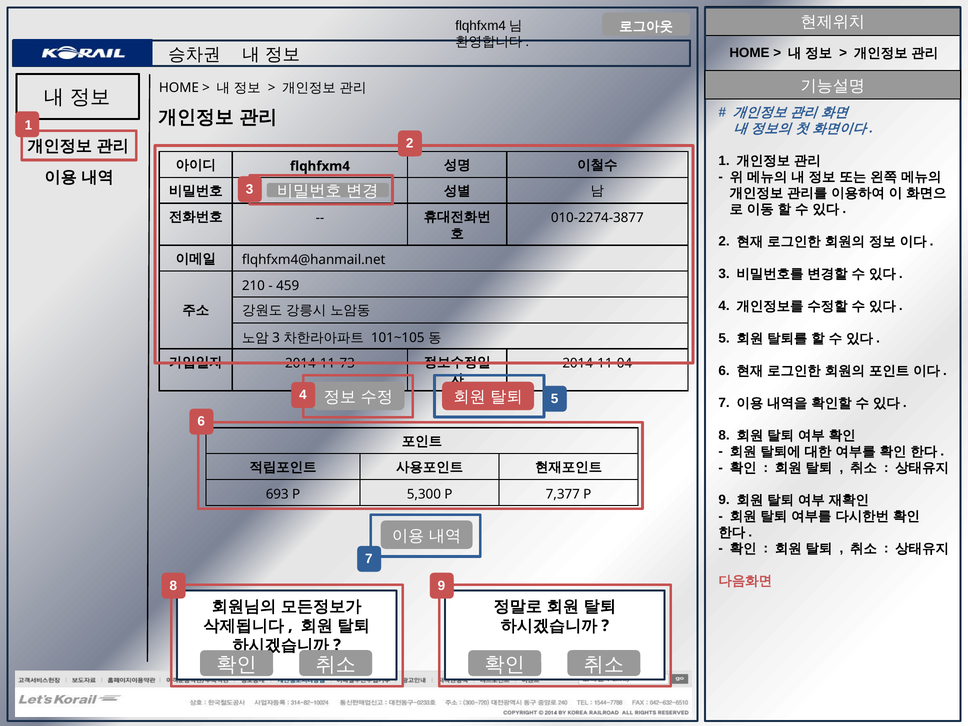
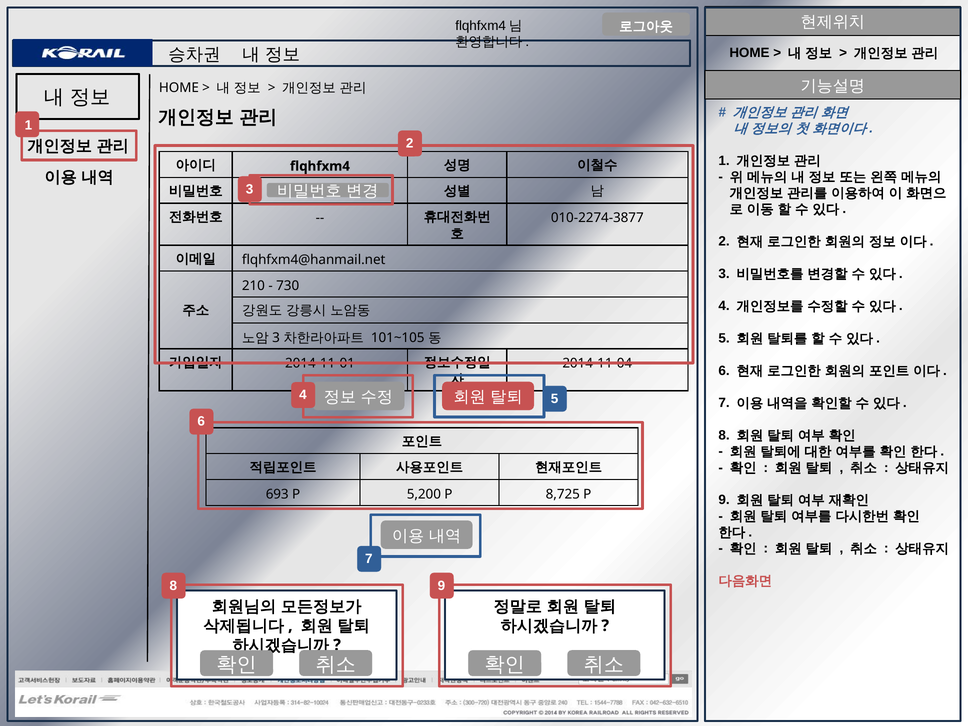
459: 459 -> 730
2014-11-73: 2014-11-73 -> 2014-11-01
5,300: 5,300 -> 5,200
7,377: 7,377 -> 8,725
